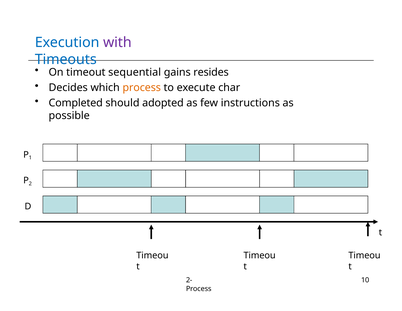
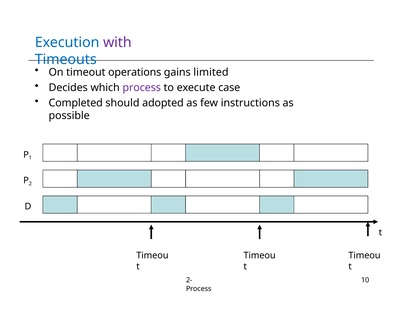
sequential: sequential -> operations
resides: resides -> limited
process at (142, 87) colour: orange -> purple
char: char -> case
